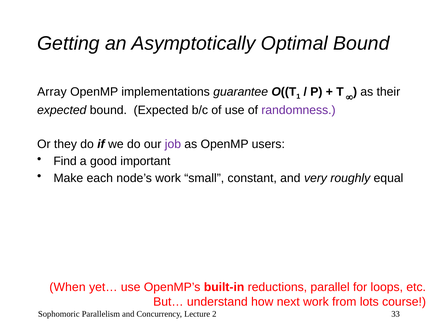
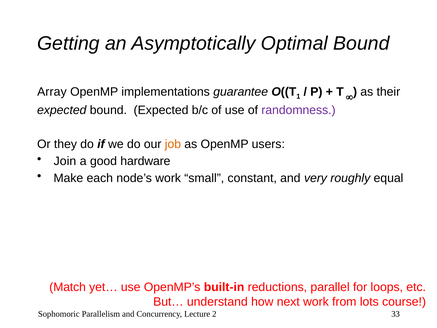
job colour: purple -> orange
Find: Find -> Join
important: important -> hardware
When: When -> Match
